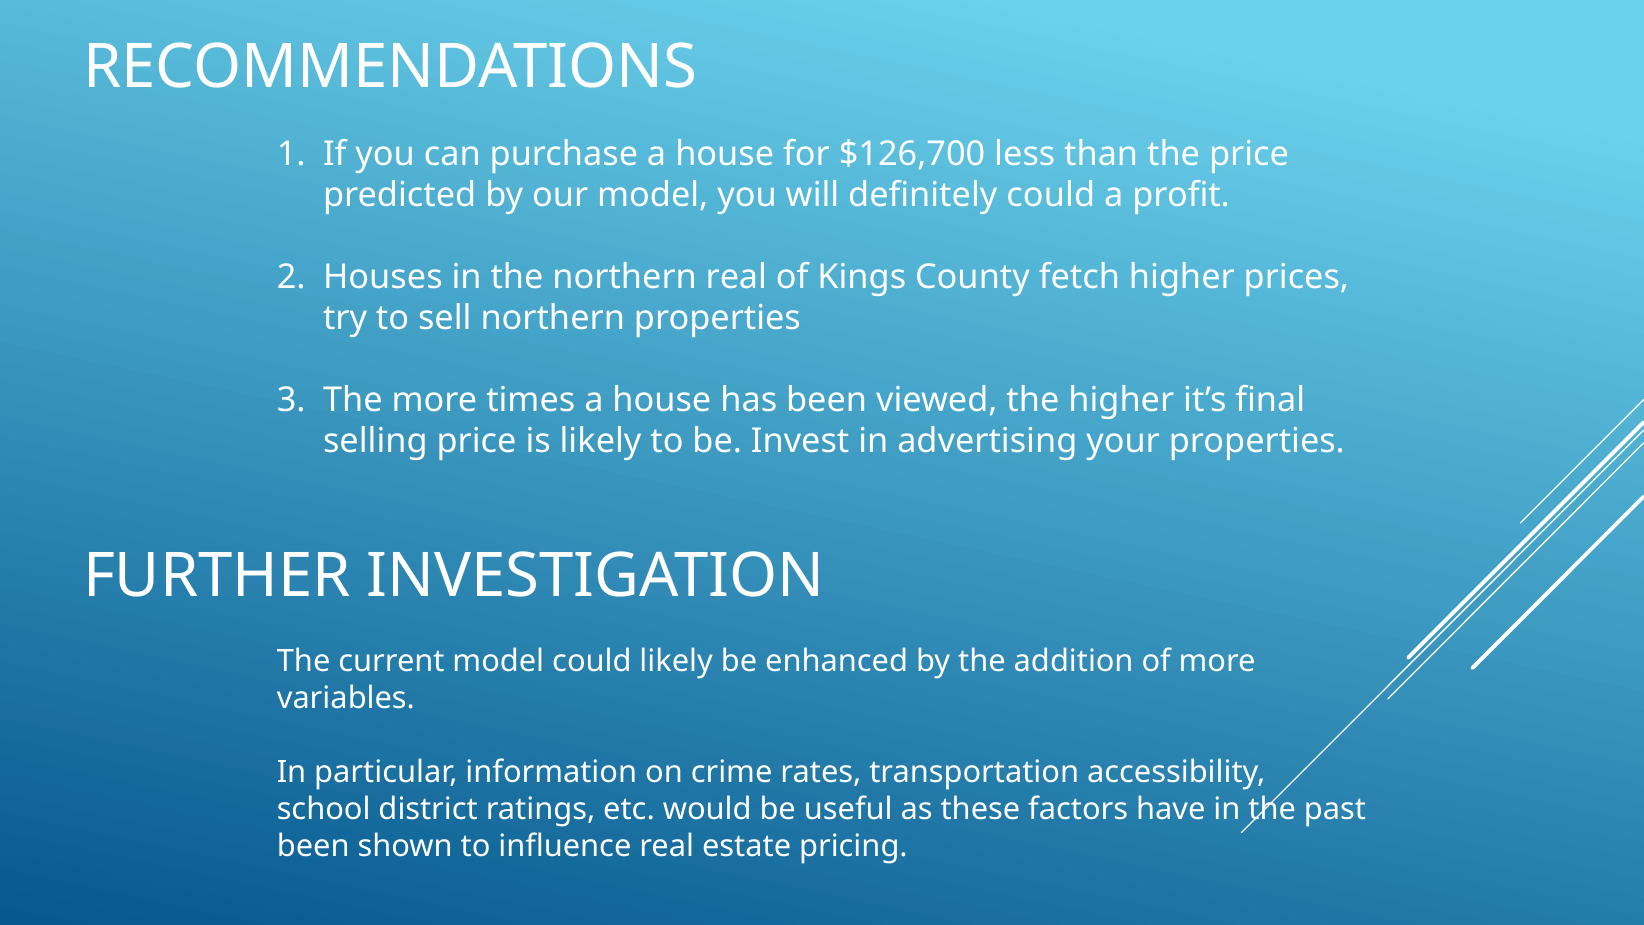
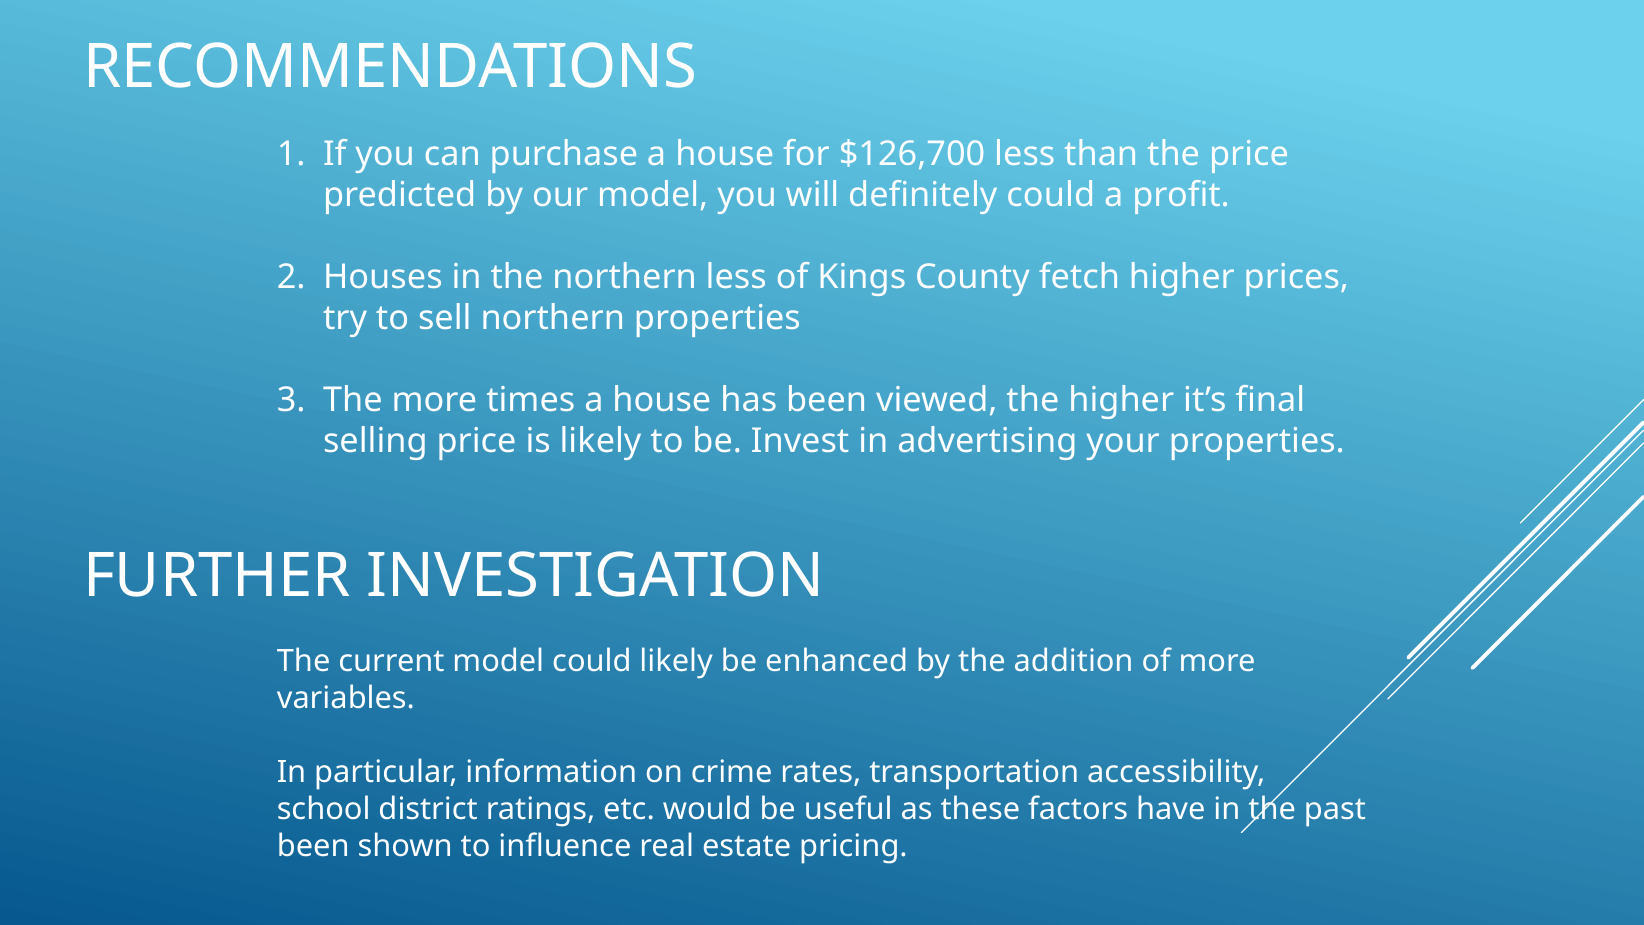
northern real: real -> less
